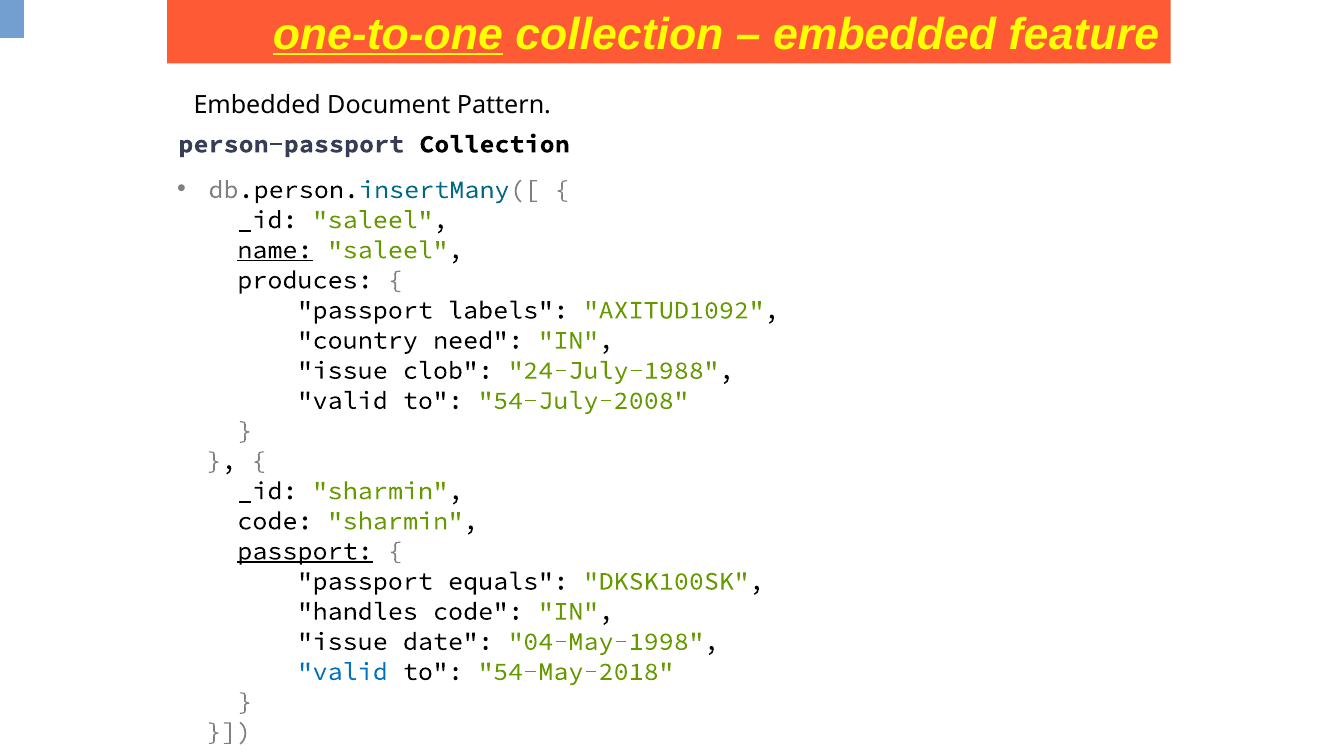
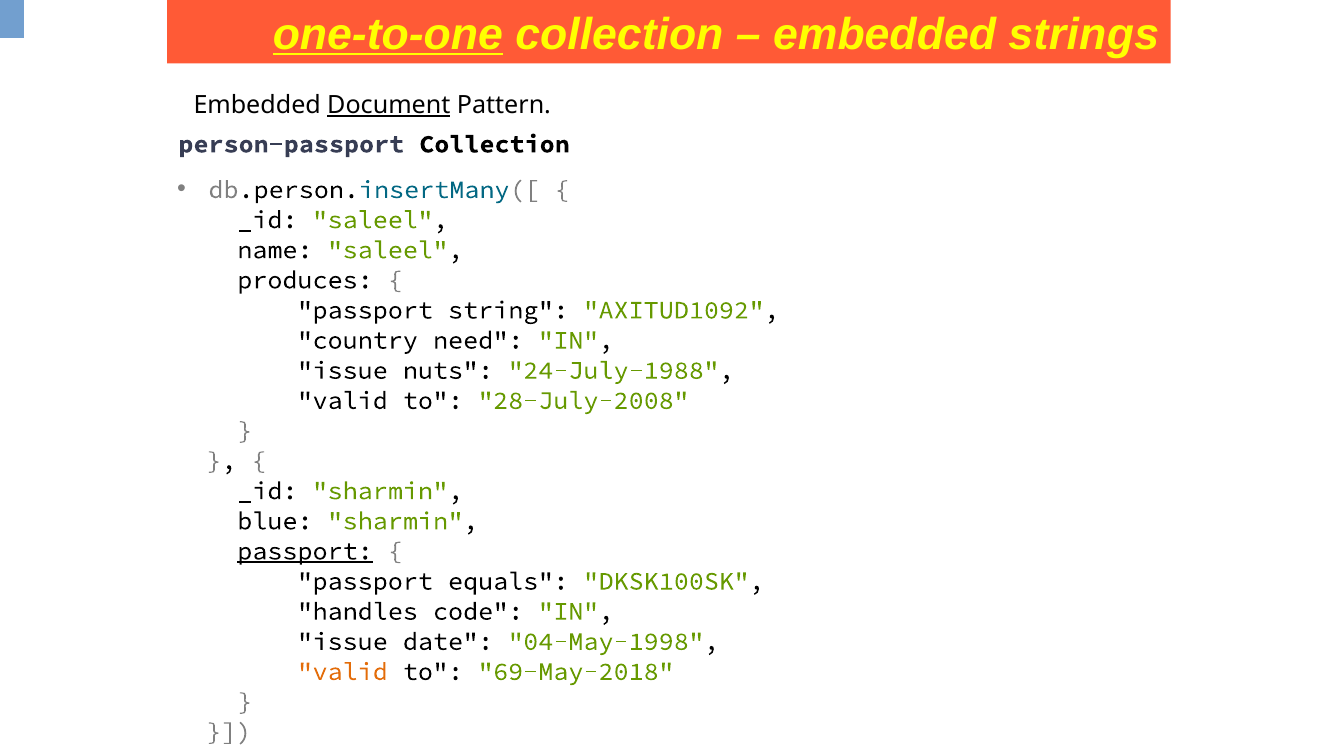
feature: feature -> strings
Document underline: none -> present
name underline: present -> none
labels: labels -> string
clob: clob -> nuts
54-July-2008: 54-July-2008 -> 28-July-2008
code at (275, 521): code -> blue
valid at (343, 671) colour: blue -> orange
54-May-2018: 54-May-2018 -> 69-May-2018
